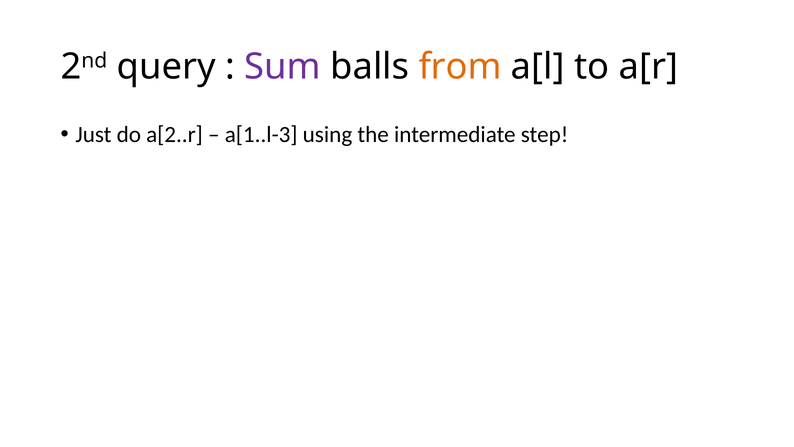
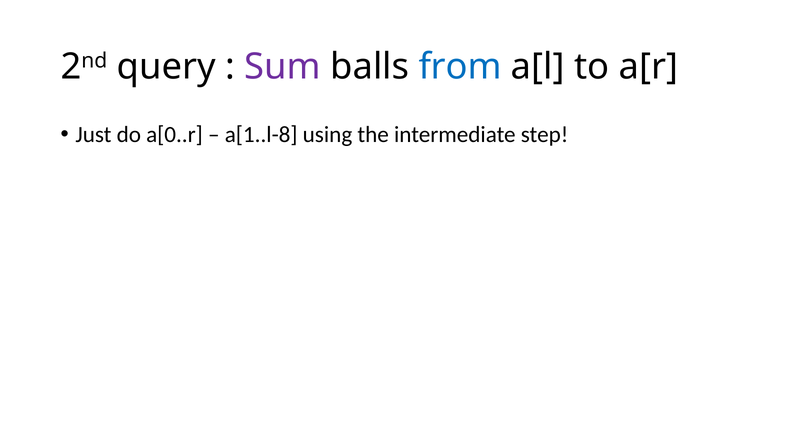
from colour: orange -> blue
a[2..r: a[2..r -> a[0..r
a[1..l-3: a[1..l-3 -> a[1..l-8
